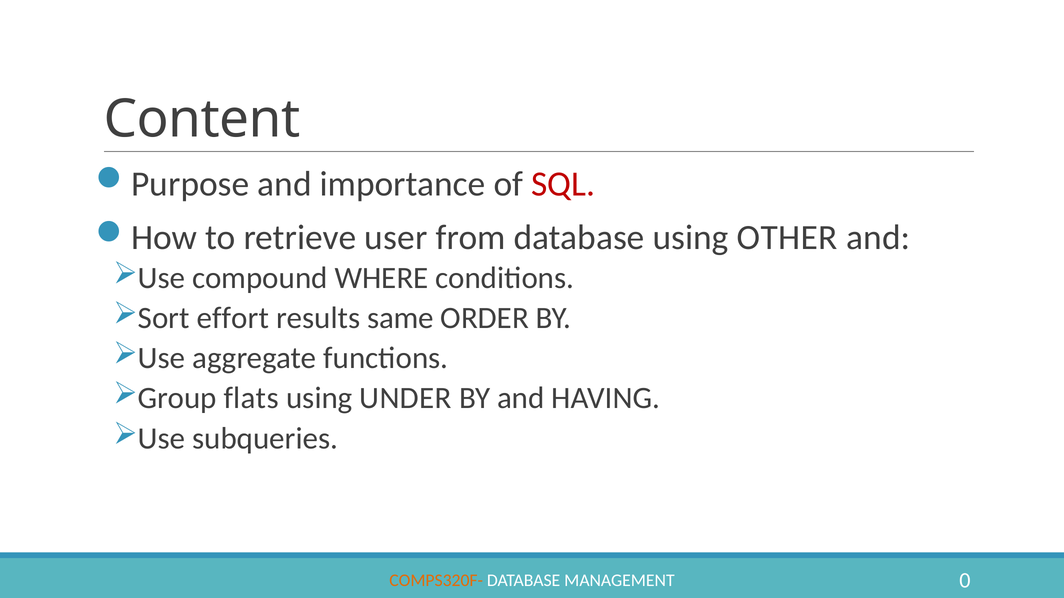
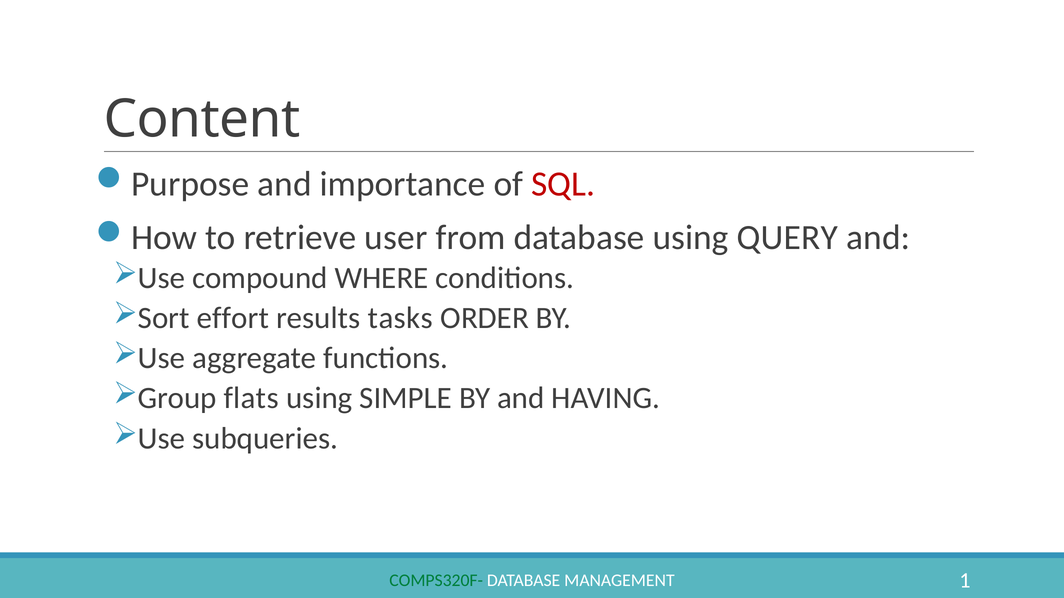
OTHER: OTHER -> QUERY
same: same -> tasks
UNDER: UNDER -> SIMPLE
COMPS320F- colour: orange -> green
0: 0 -> 1
